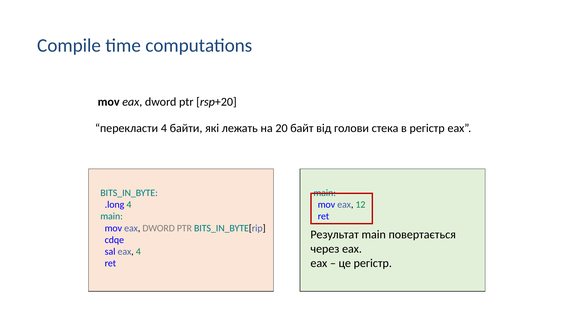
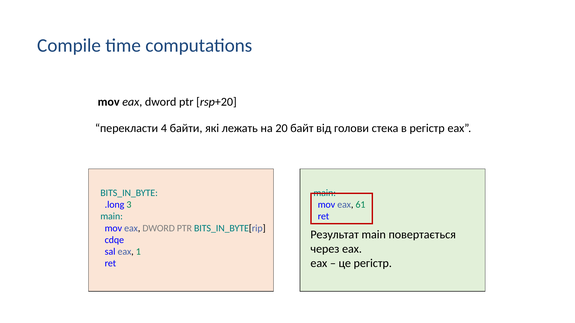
.long 4: 4 -> 3
12: 12 -> 61
eax 4: 4 -> 1
